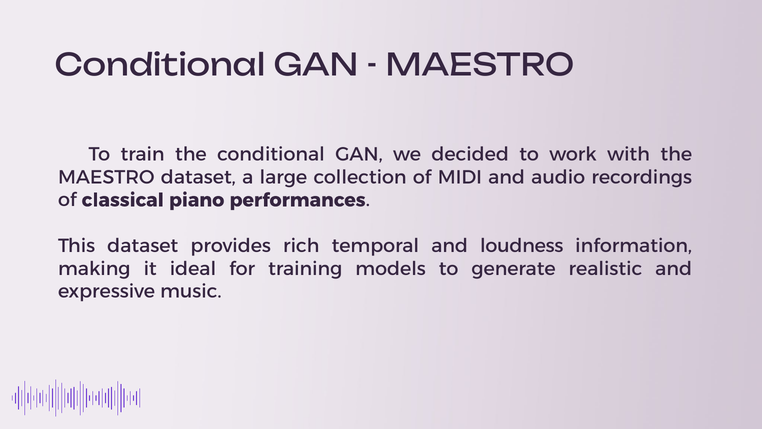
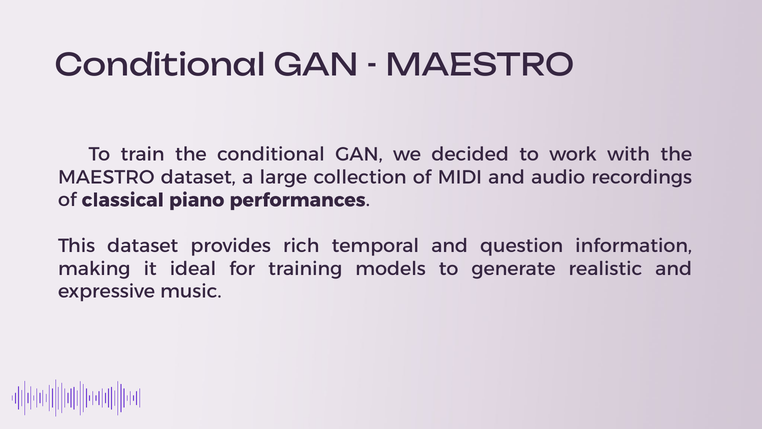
loudness: loudness -> question
